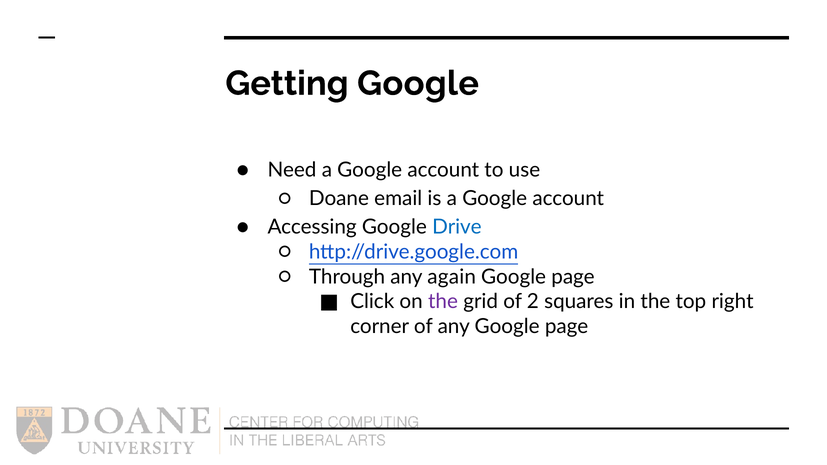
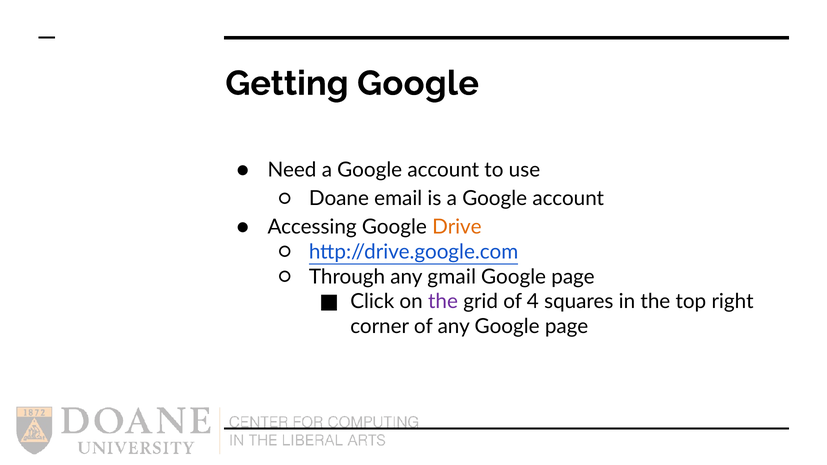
Drive colour: blue -> orange
again: again -> gmail
2: 2 -> 4
